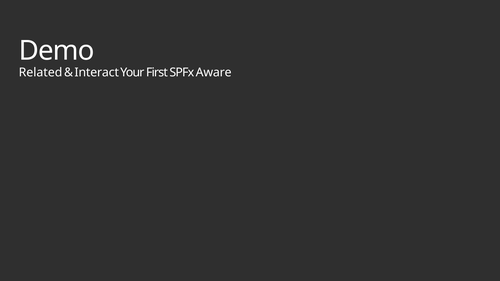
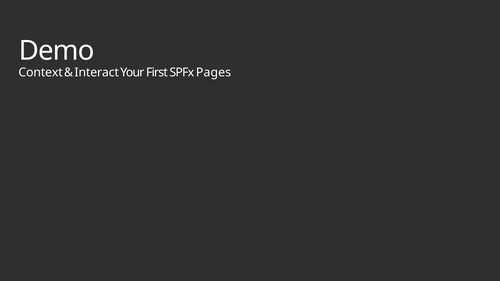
Related: Related -> Context
Aware: Aware -> Pages
